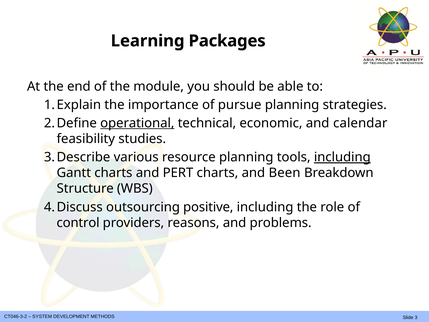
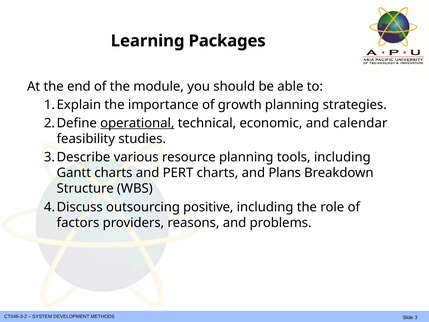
pursue: pursue -> growth
including at (342, 157) underline: present -> none
Been: Been -> Plans
control: control -> factors
